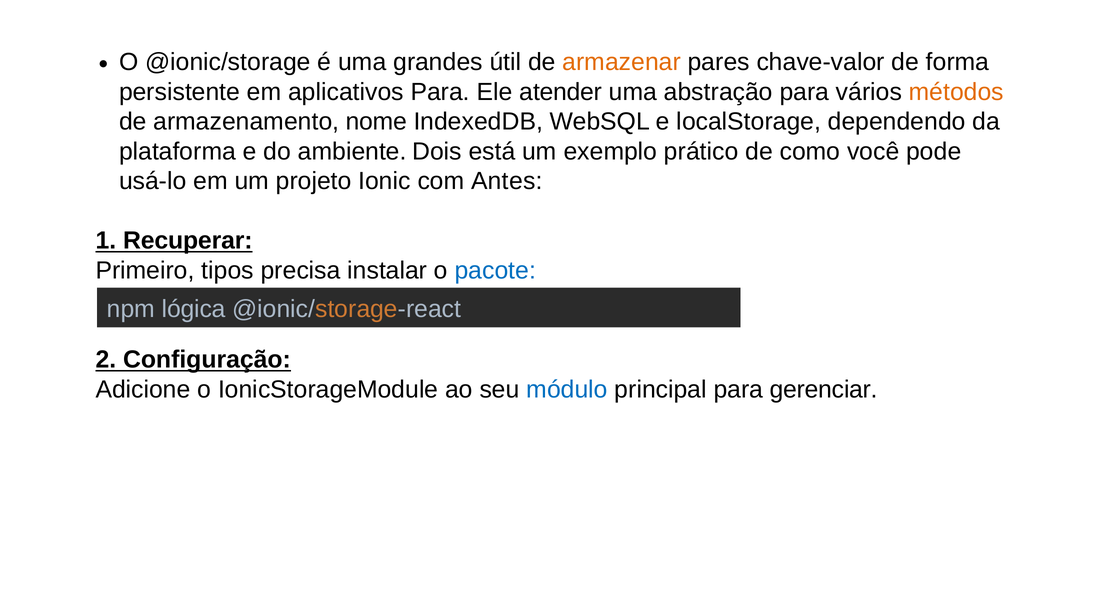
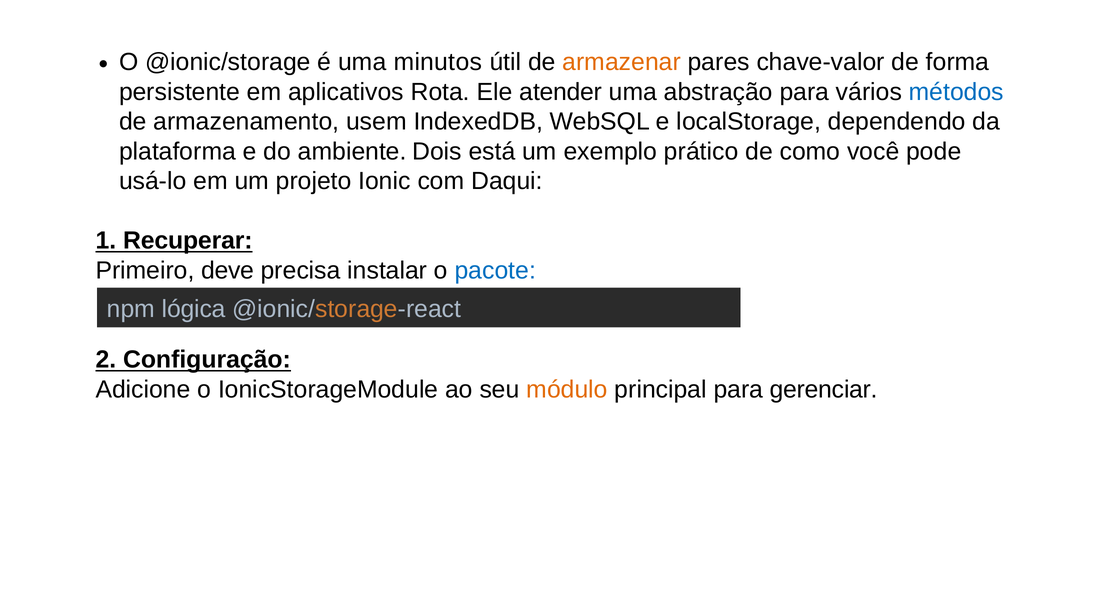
grandes: grandes -> minutos
aplicativos Para: Para -> Rota
métodos colour: orange -> blue
nome: nome -> usem
Antes: Antes -> Daqui
tipos: tipos -> deve
módulo colour: blue -> orange
